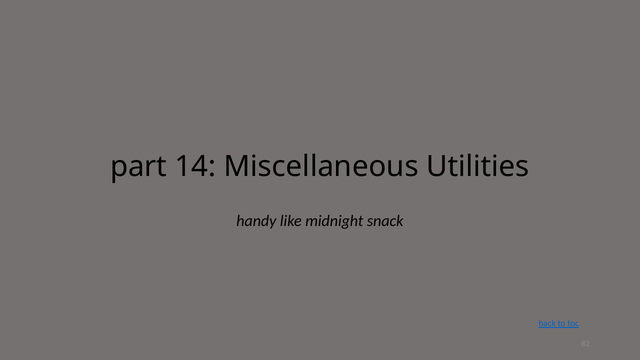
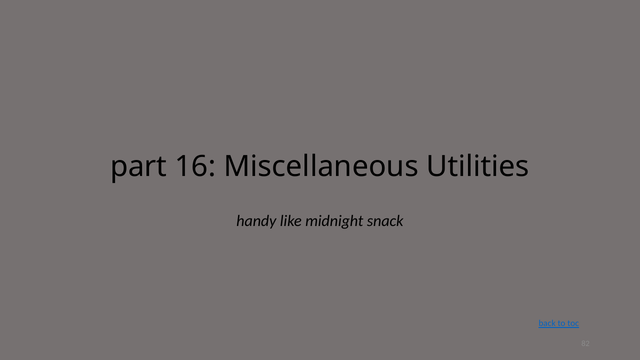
14: 14 -> 16
